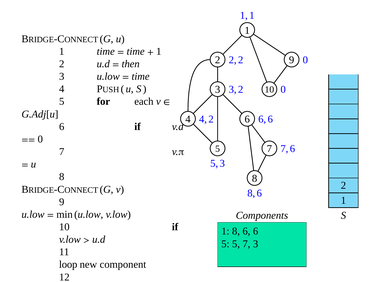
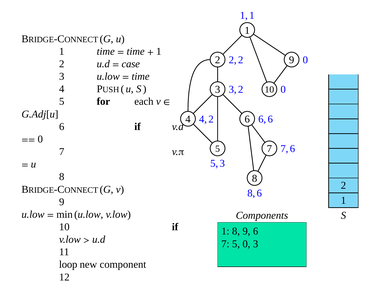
then: then -> case
8 6: 6 -> 9
5 at (225, 244): 5 -> 7
5 7: 7 -> 0
